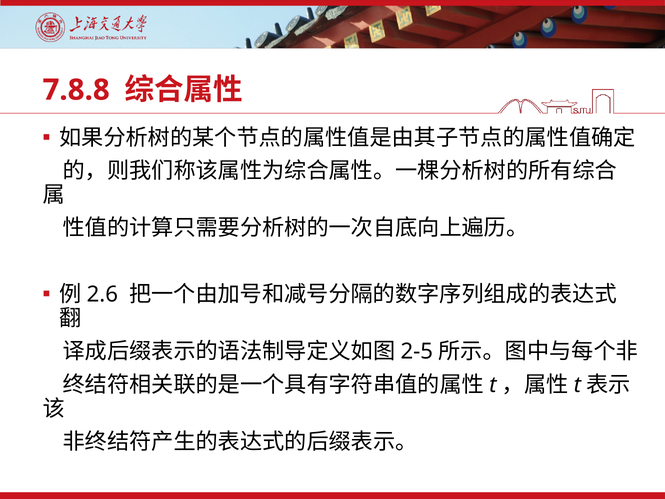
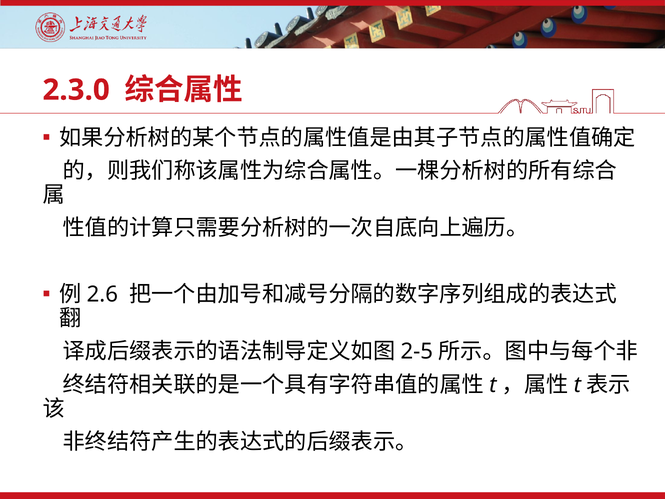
7.8.8: 7.8.8 -> 2.3.0
